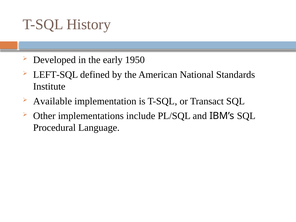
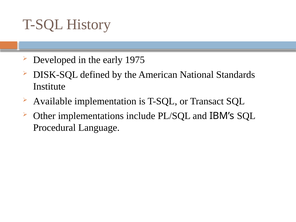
1950: 1950 -> 1975
LEFT-SQL: LEFT-SQL -> DISK-SQL
